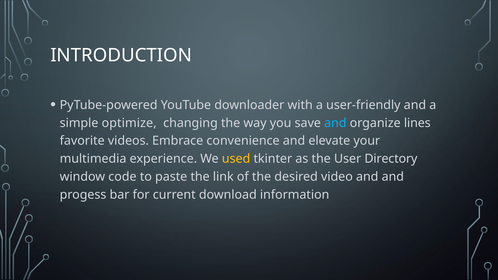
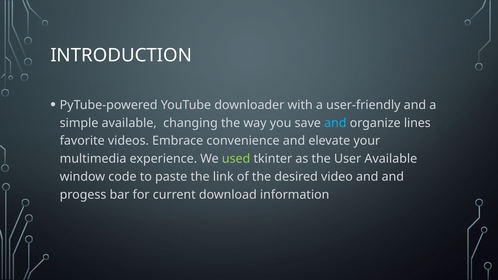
simple optimize: optimize -> available
used colour: yellow -> light green
User Directory: Directory -> Available
